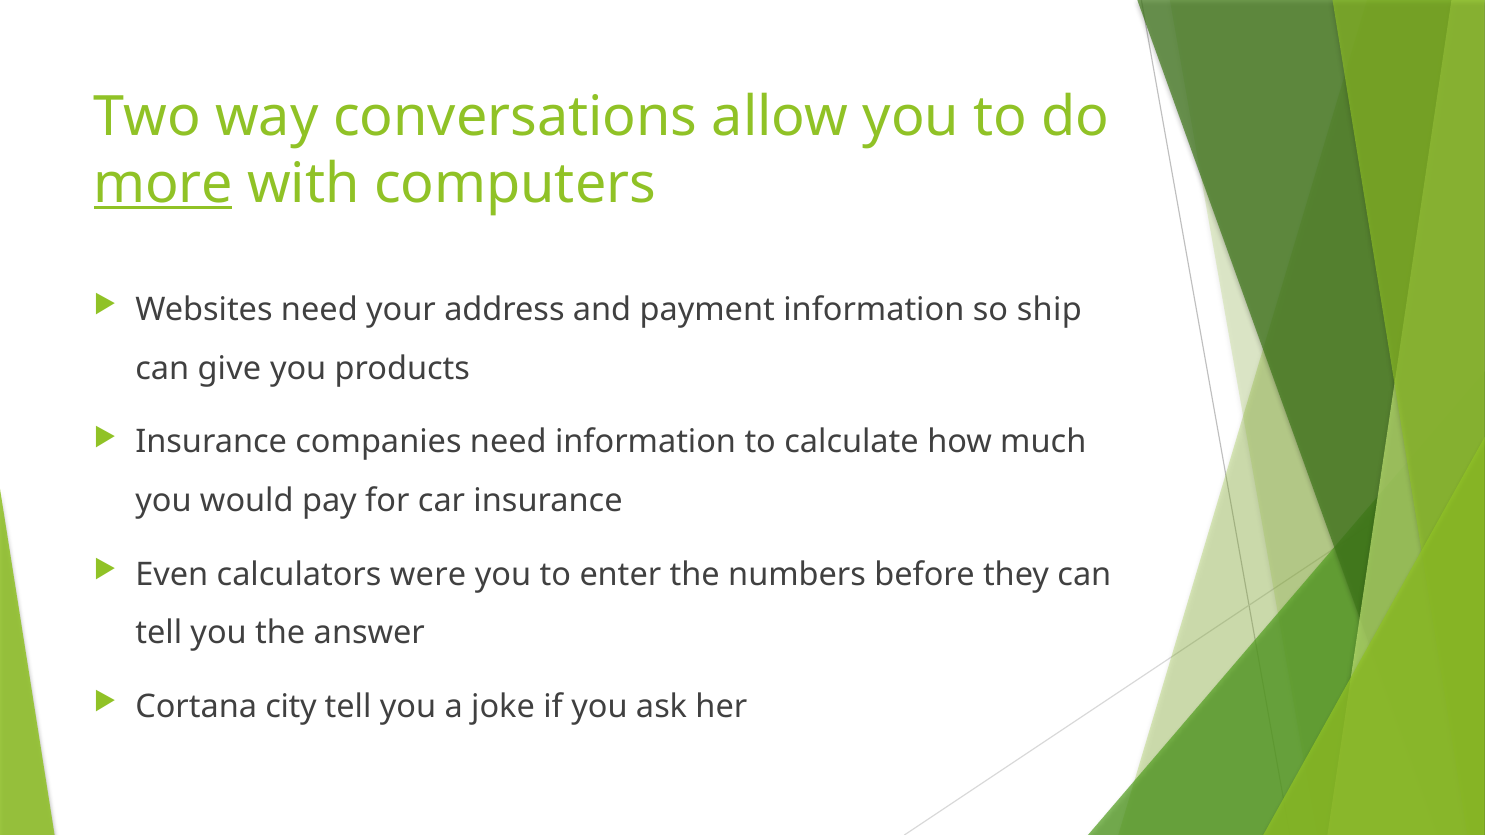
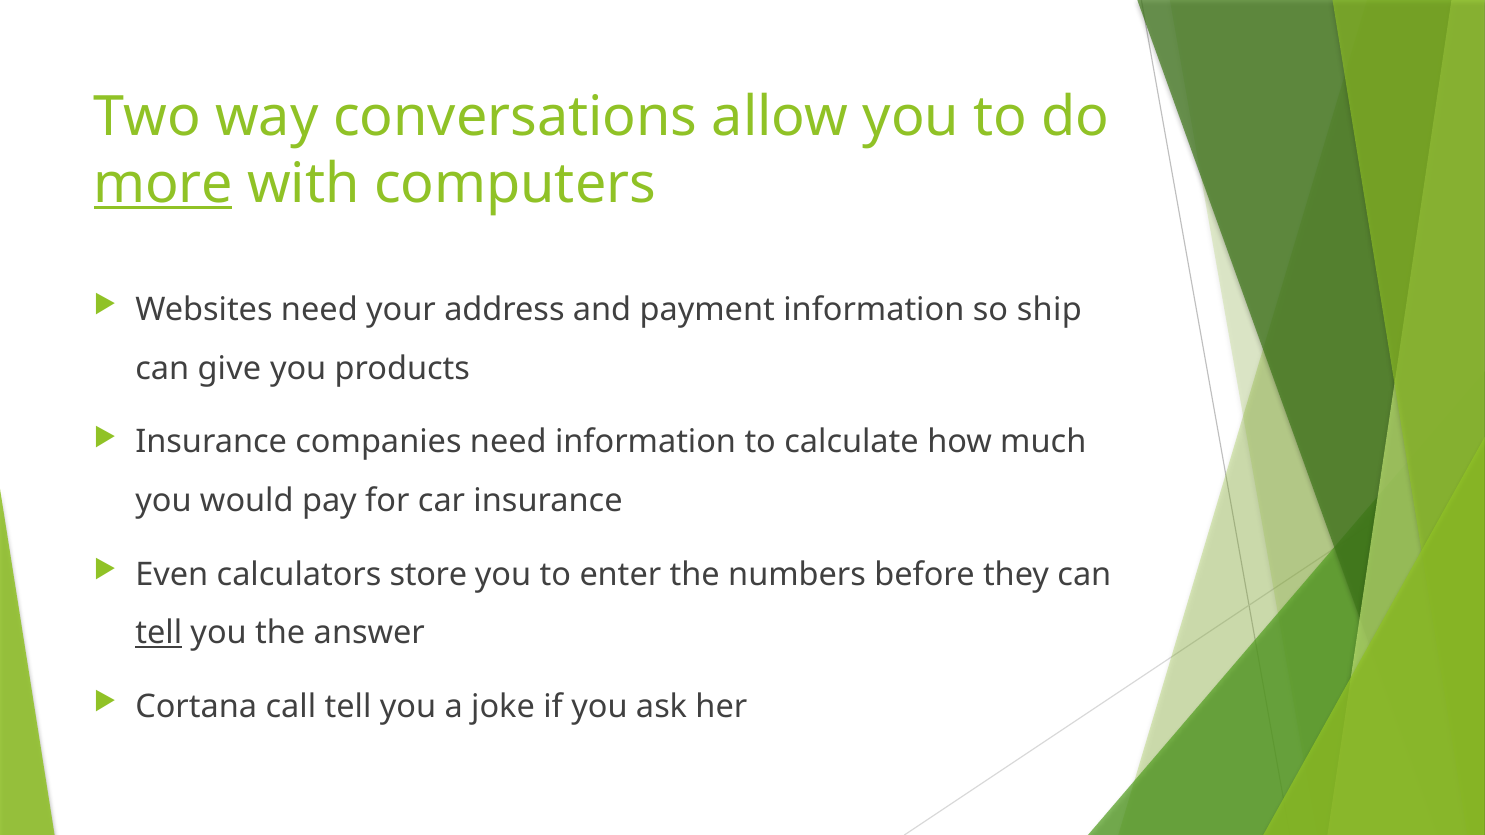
were: were -> store
tell at (159, 633) underline: none -> present
city: city -> call
